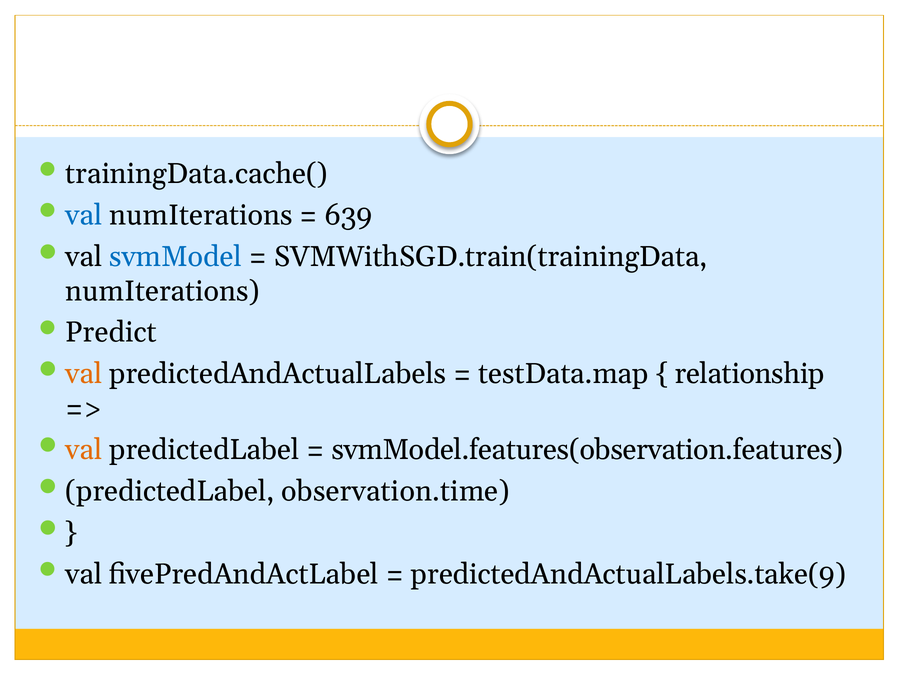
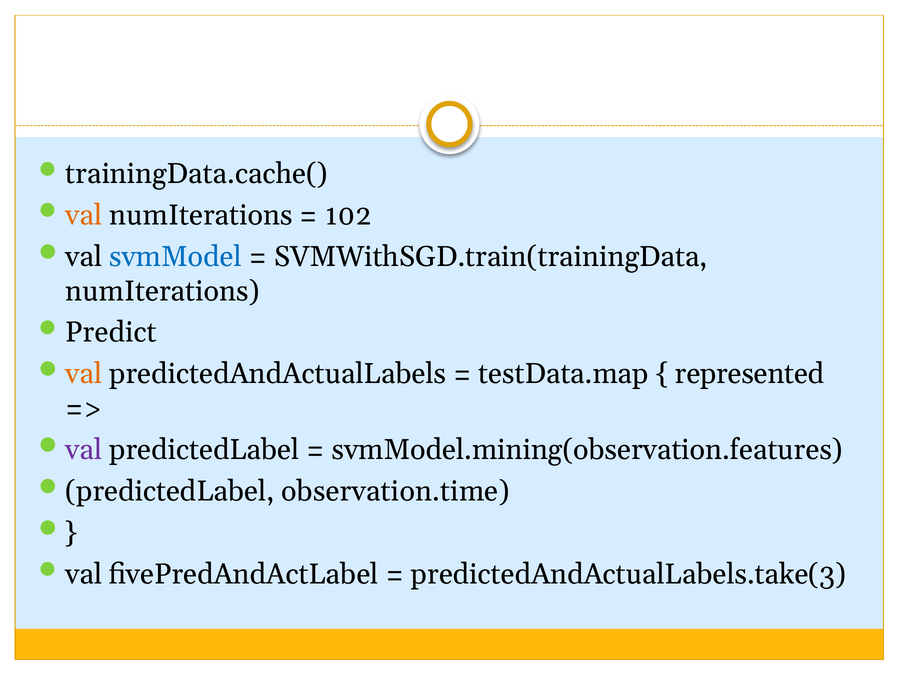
val at (84, 215) colour: blue -> orange
639: 639 -> 102
relationship: relationship -> represented
val at (84, 449) colour: orange -> purple
svmModel.features(observation.features: svmModel.features(observation.features -> svmModel.mining(observation.features
predictedAndActualLabels.take(9: predictedAndActualLabels.take(9 -> predictedAndActualLabels.take(3
